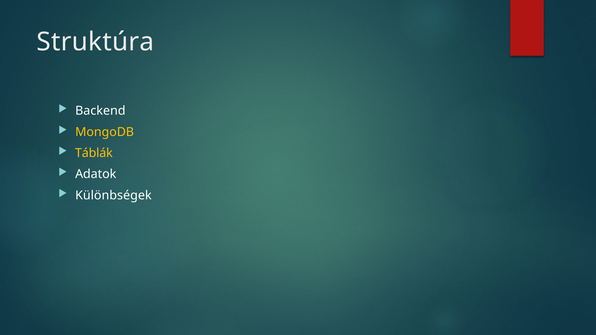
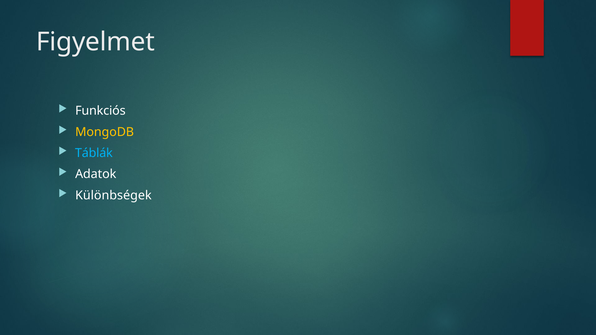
Struktúra: Struktúra -> Figyelmet
Backend: Backend -> Funkciós
Táblák colour: yellow -> light blue
